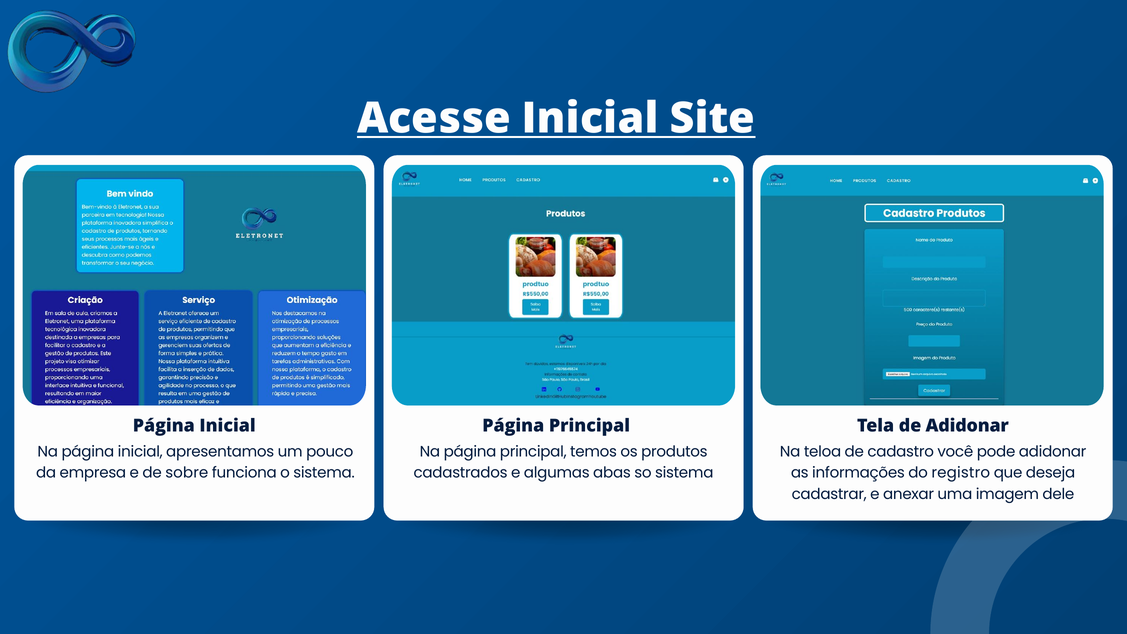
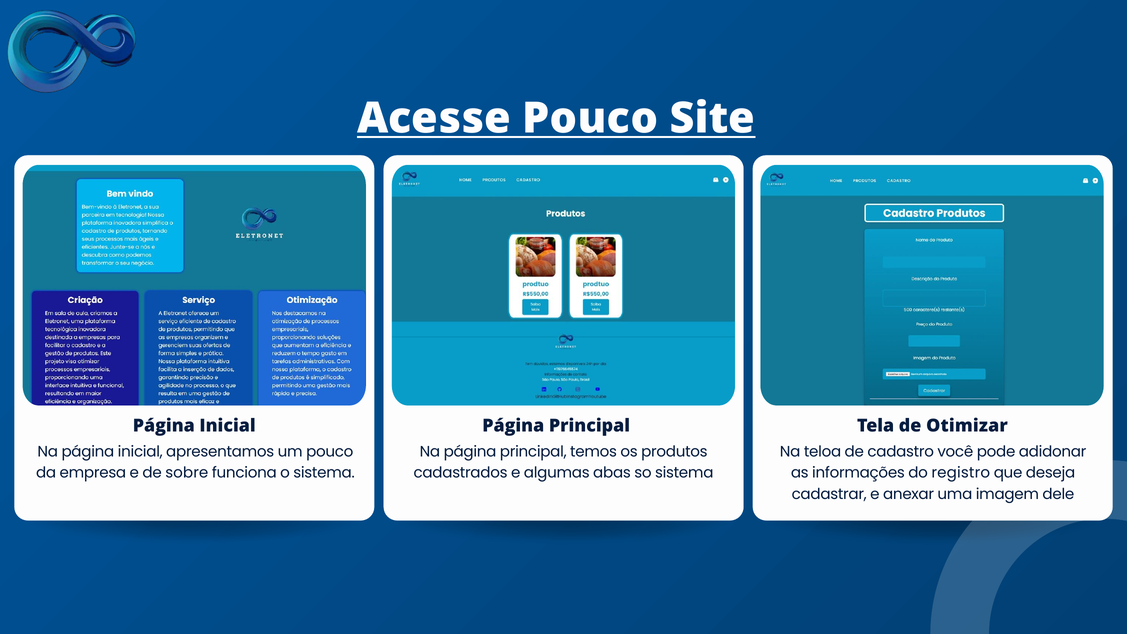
Acesse Inicial: Inicial -> Pouco
de Adidonar: Adidonar -> Otimizar
